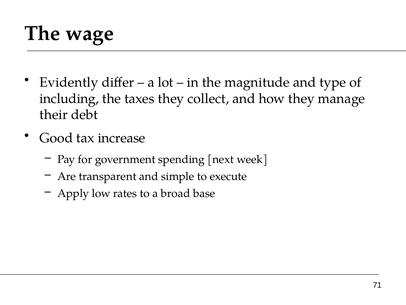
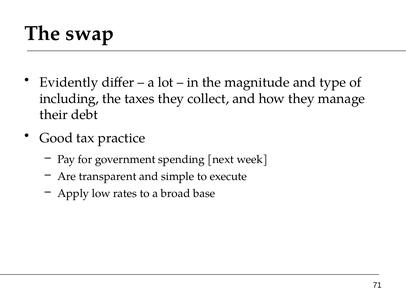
wage: wage -> swap
increase: increase -> practice
